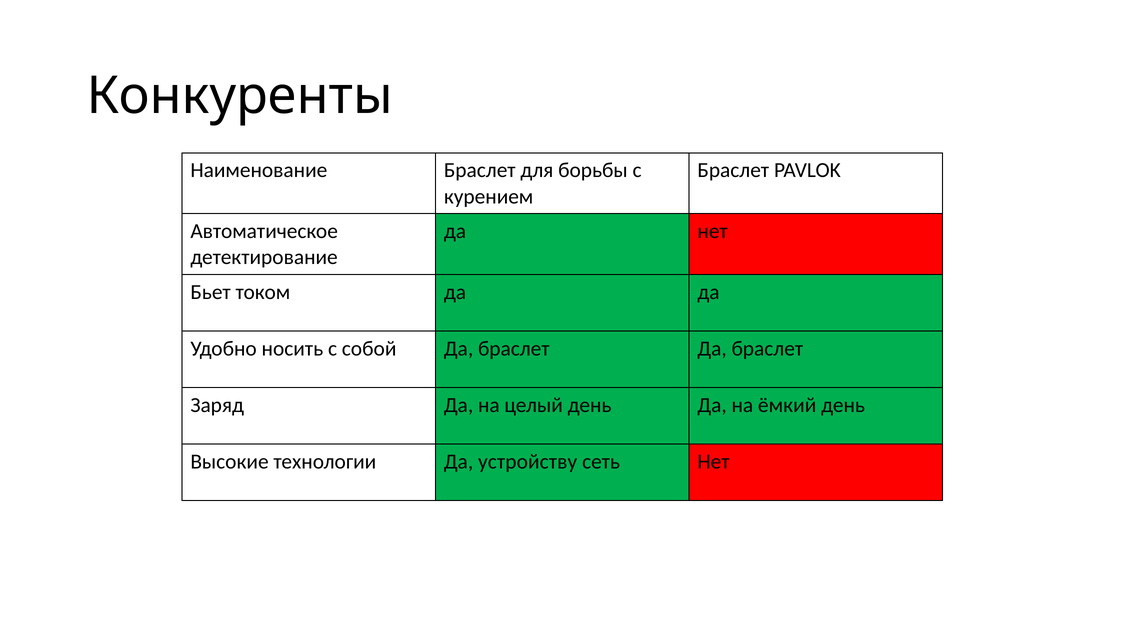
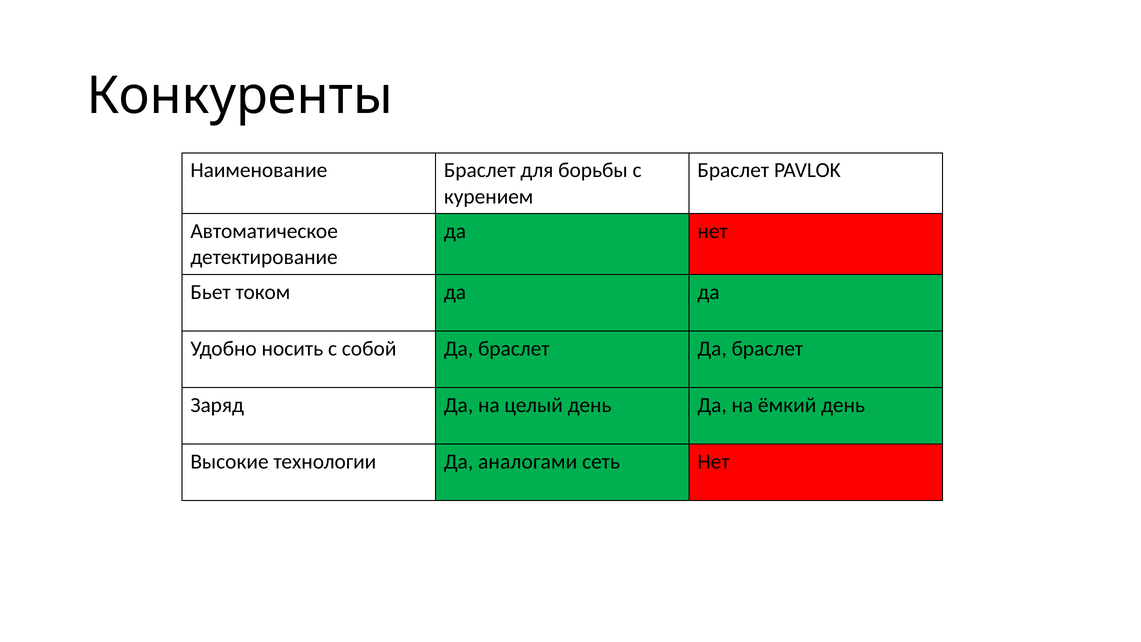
устройству: устройству -> аналогами
